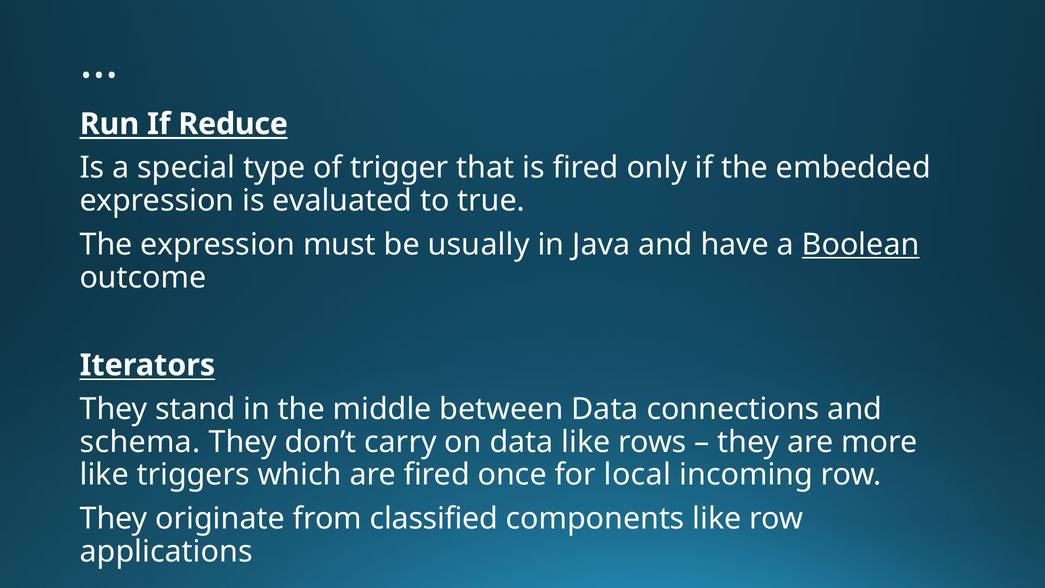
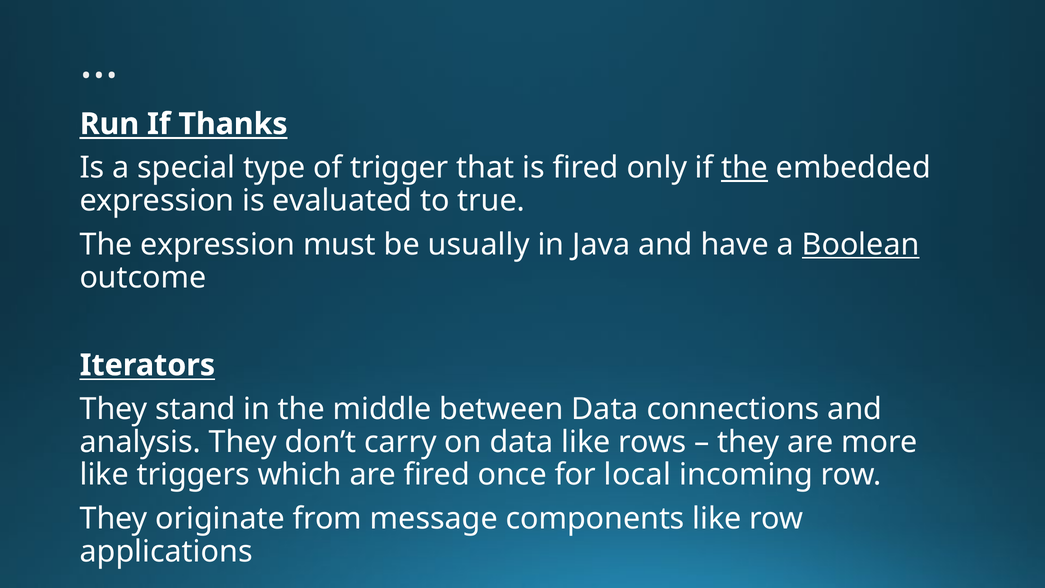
Reduce: Reduce -> Thanks
the at (745, 168) underline: none -> present
schema: schema -> analysis
classified: classified -> message
